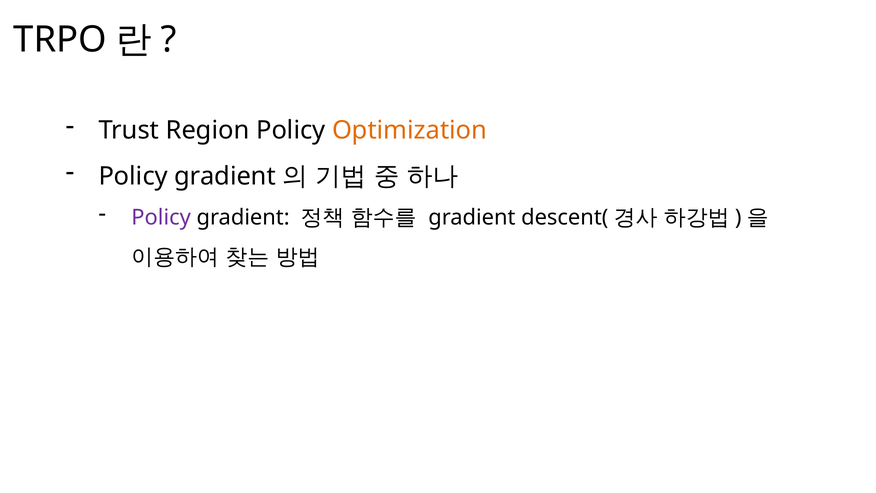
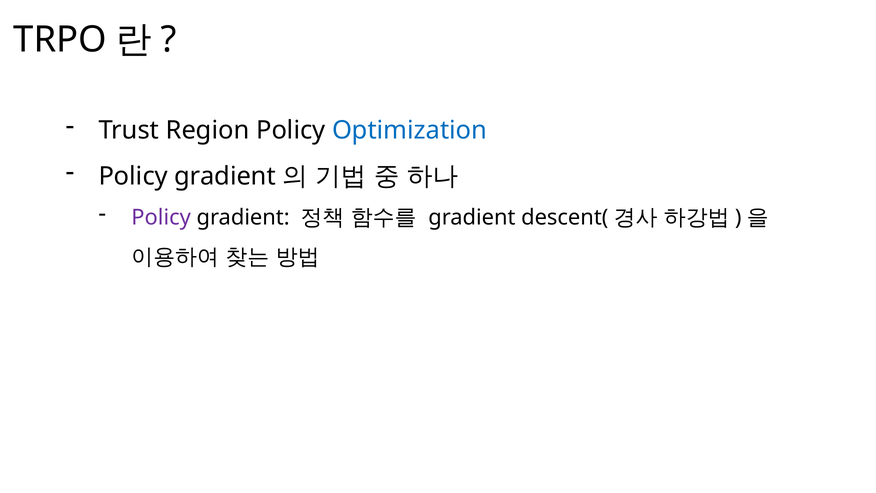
Optimization colour: orange -> blue
